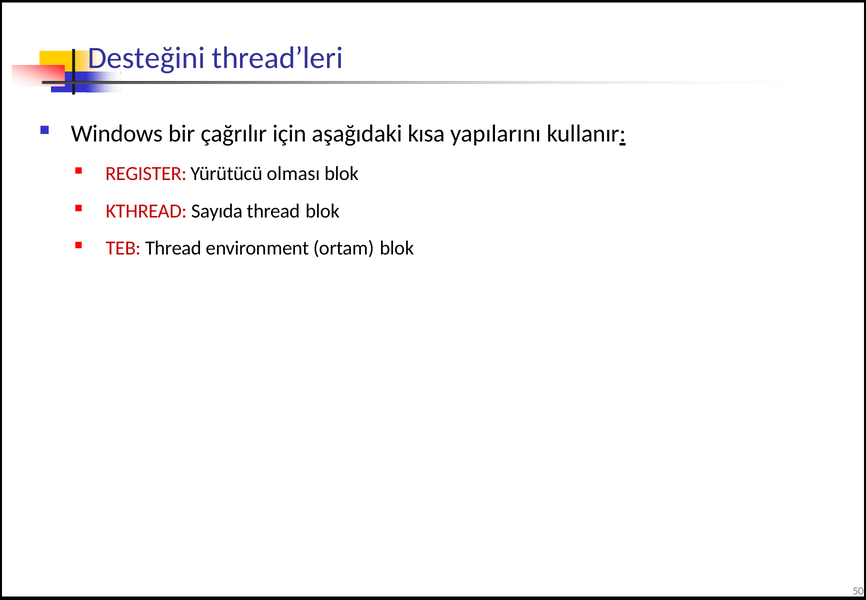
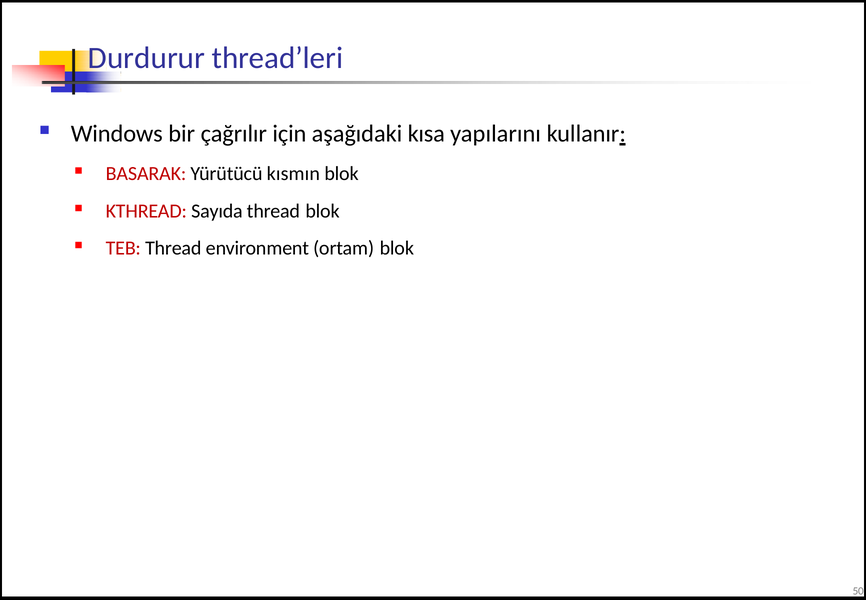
Desteğini: Desteğini -> Durdurur
REGISTER: REGISTER -> BASARAK
olması: olması -> kısmın
